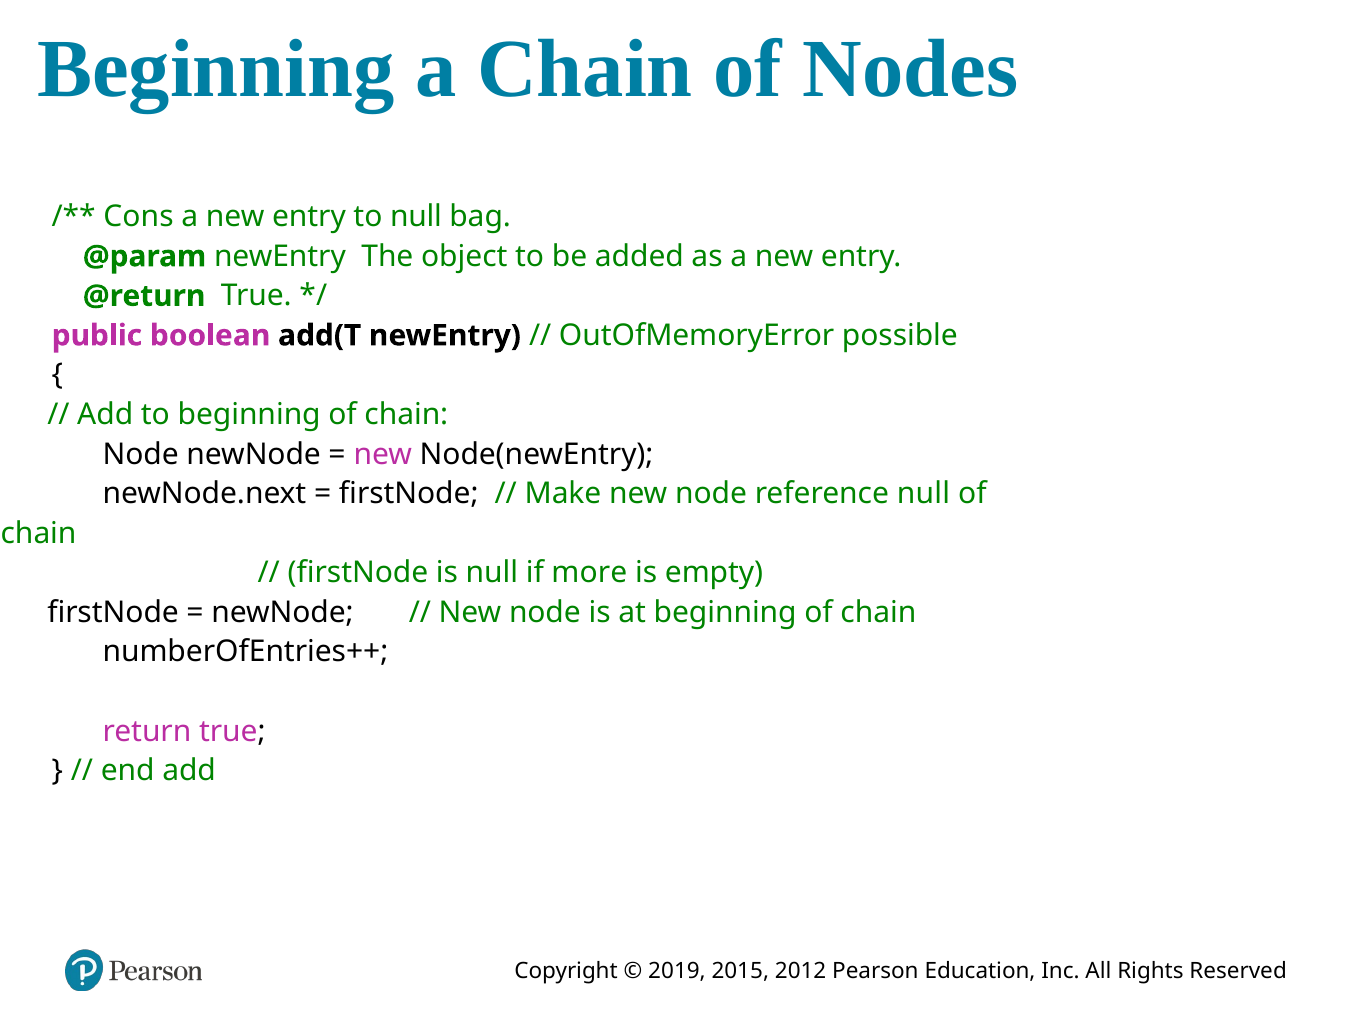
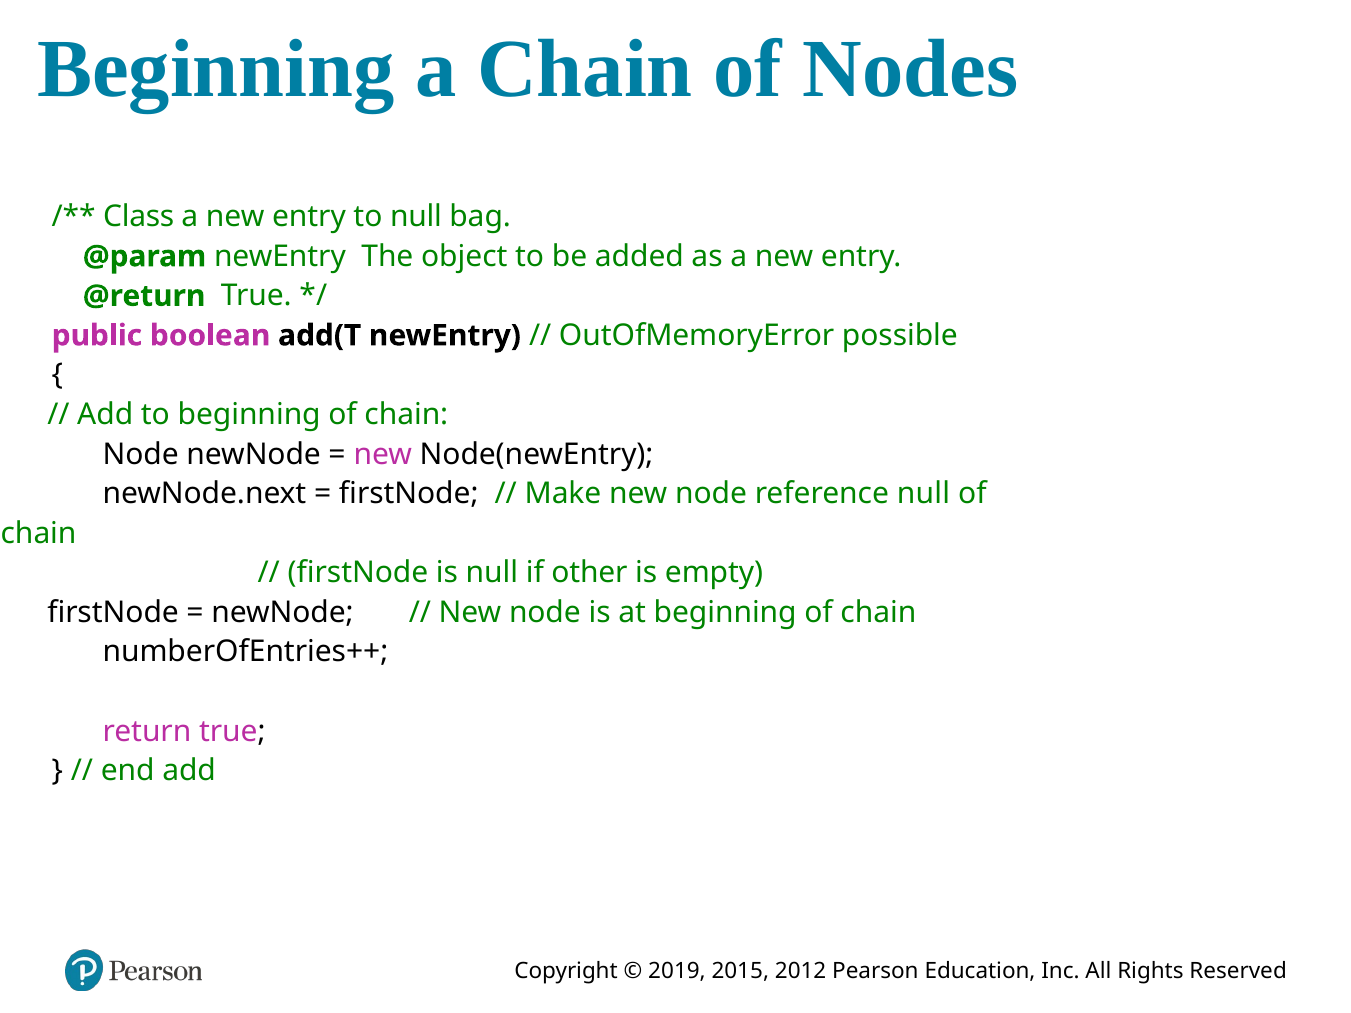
Cons: Cons -> Class
more: more -> other
